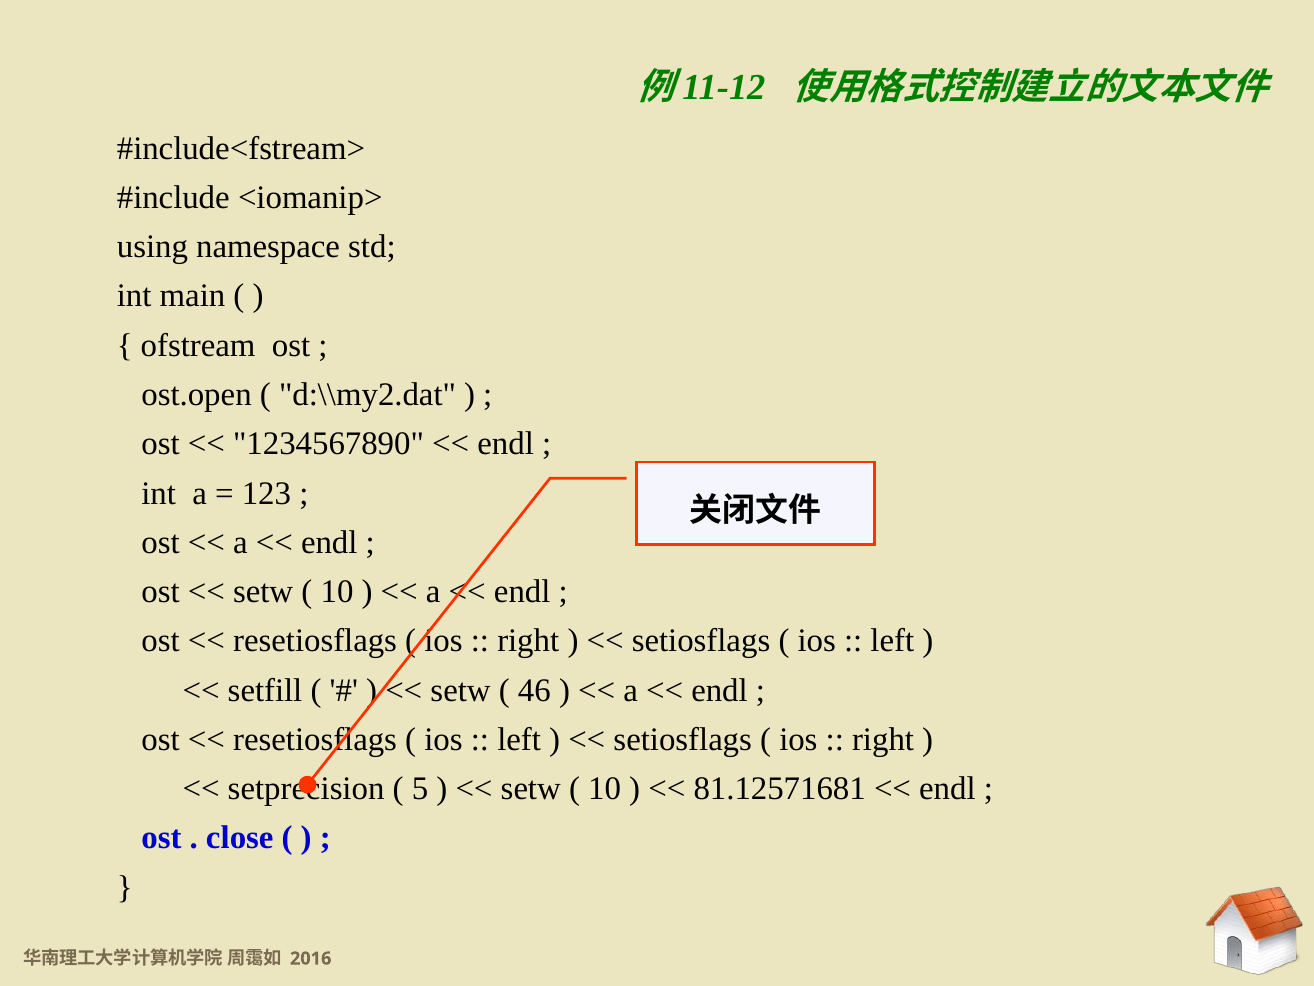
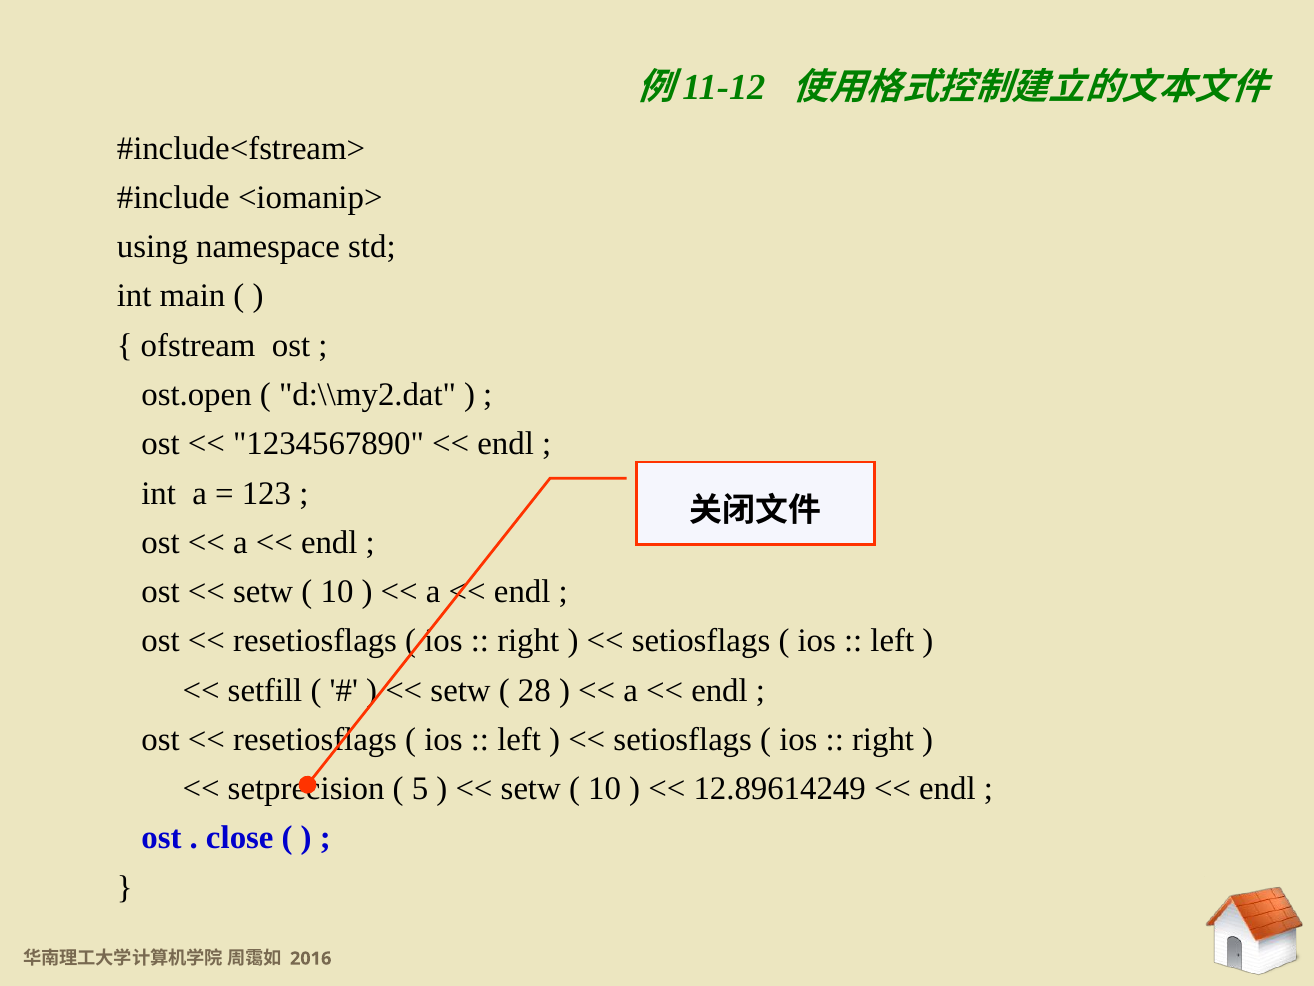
46: 46 -> 28
81.12571681: 81.12571681 -> 12.89614249
